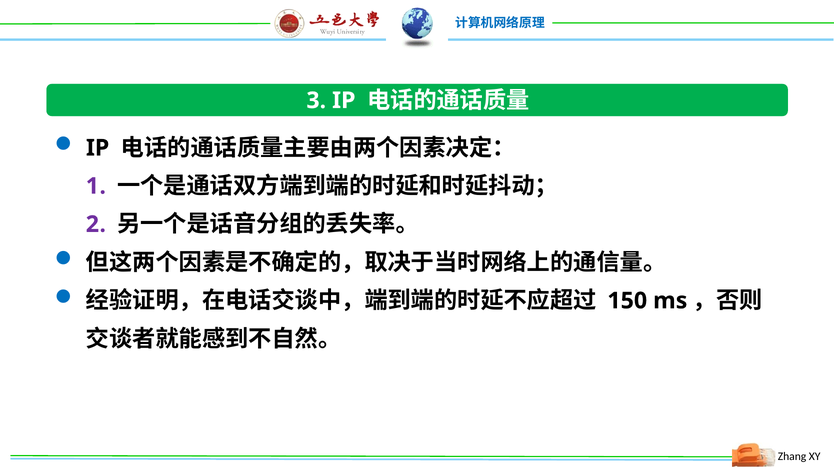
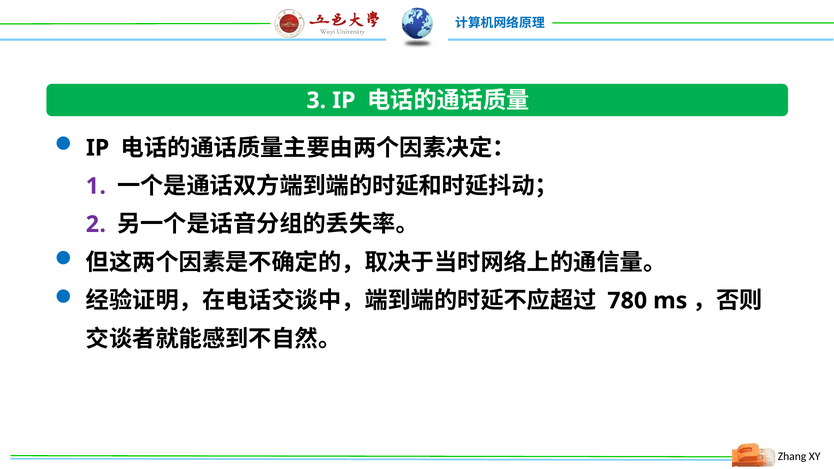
150: 150 -> 780
